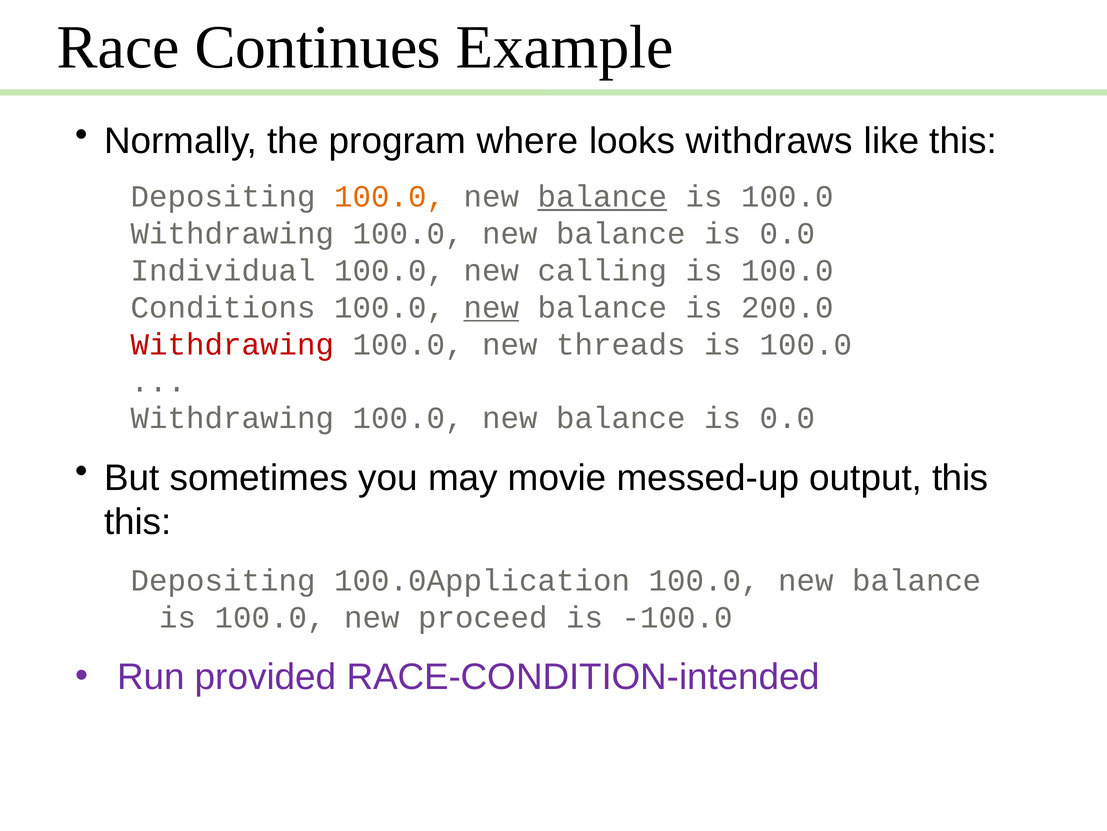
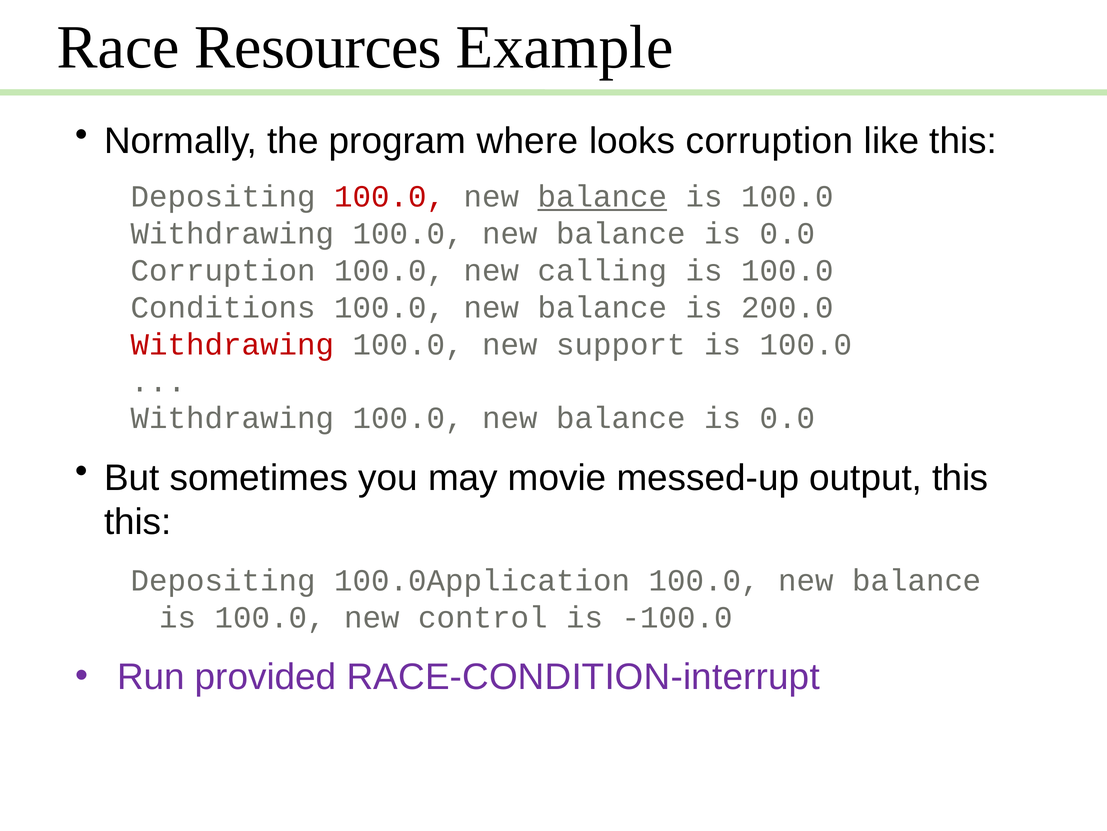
Continues: Continues -> Resources
looks withdraws: withdraws -> corruption
100.0 at (390, 196) colour: orange -> red
Individual at (223, 270): Individual -> Corruption
new at (491, 307) underline: present -> none
threads: threads -> support
proceed: proceed -> control
RACE-CONDITION-intended: RACE-CONDITION-intended -> RACE-CONDITION-interrupt
